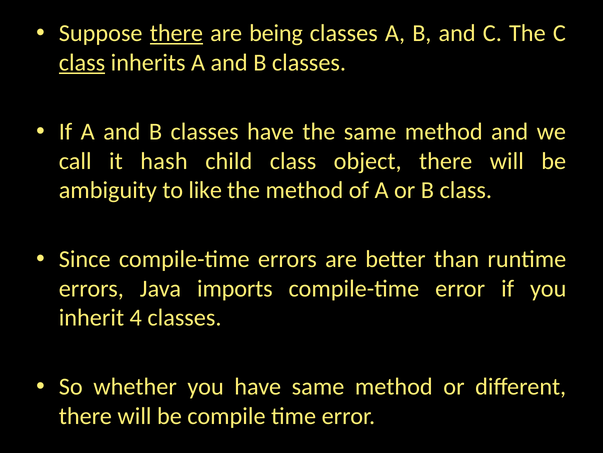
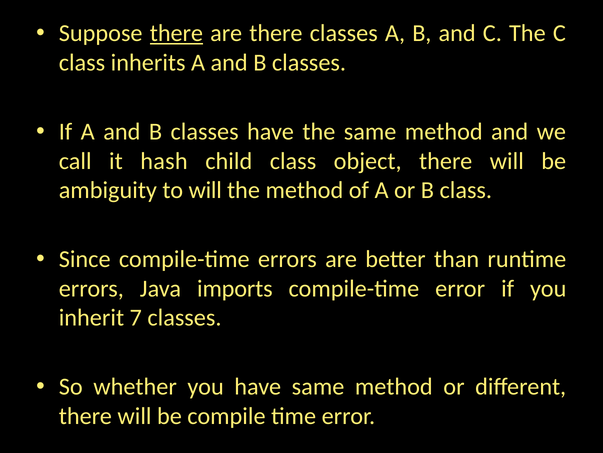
are being: being -> there
class at (82, 63) underline: present -> none
to like: like -> will
4: 4 -> 7
